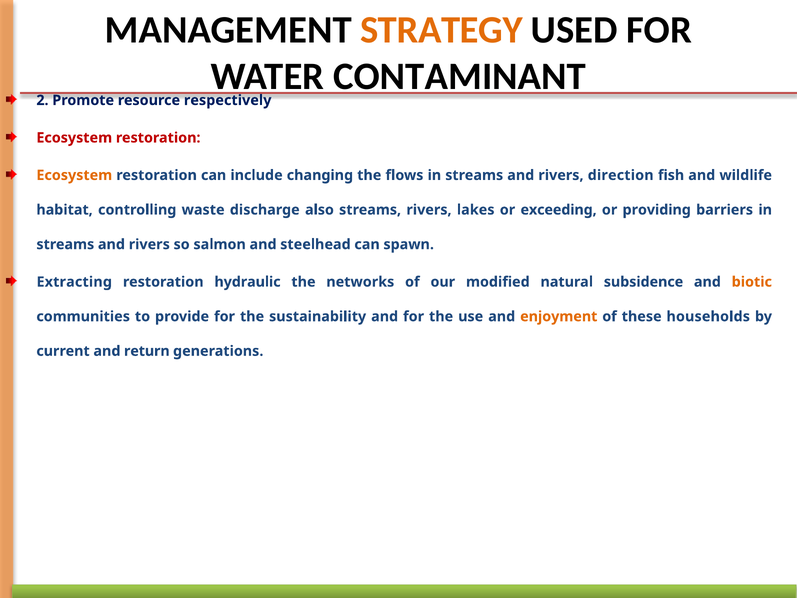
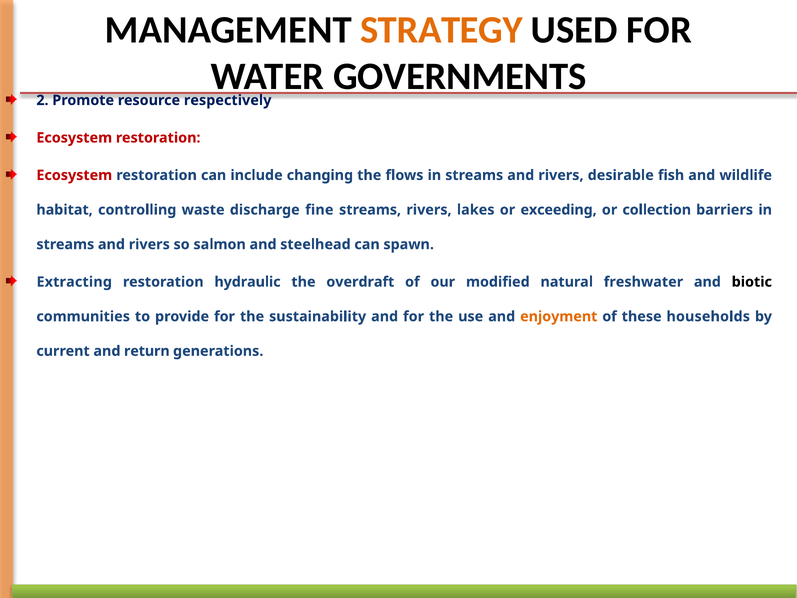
CONTAMINANT: CONTAMINANT -> GOVERNMENTS
Ecosystem at (74, 175) colour: orange -> red
direction: direction -> desirable
also: also -> fine
providing: providing -> collection
networks: networks -> overdraft
subsidence: subsidence -> freshwater
biotic colour: orange -> black
